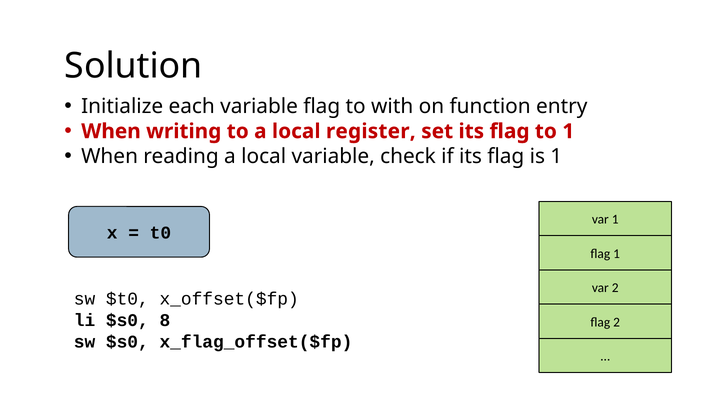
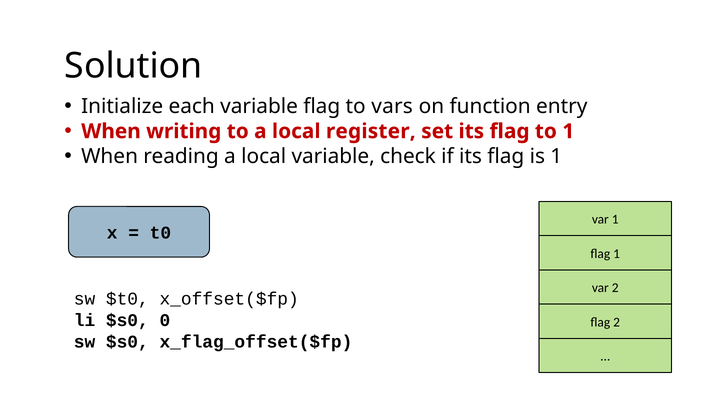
with: with -> vars
8: 8 -> 0
